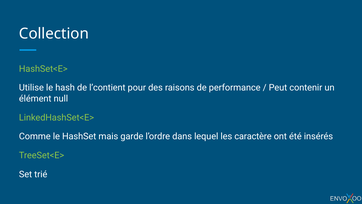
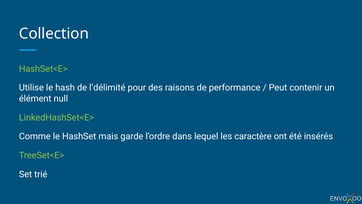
l’contient: l’contient -> l’délimité
